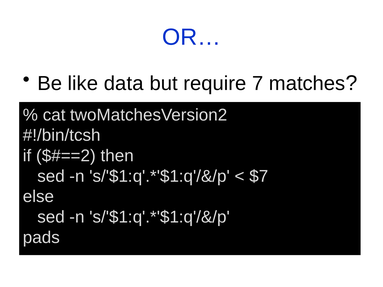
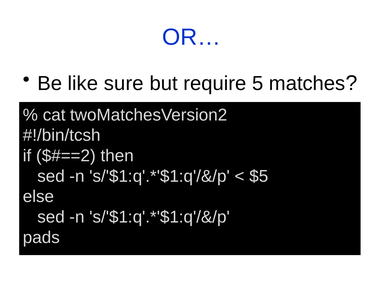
data: data -> sure
7: 7 -> 5
$7: $7 -> $5
